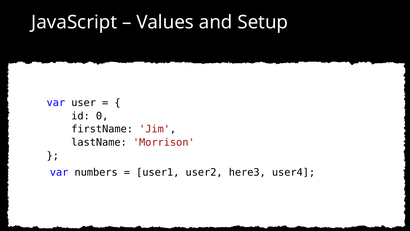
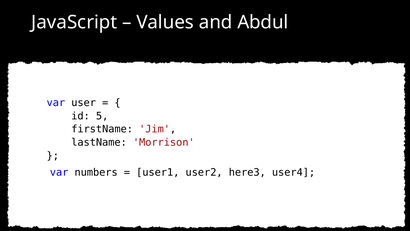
Setup: Setup -> Abdul
0: 0 -> 5
